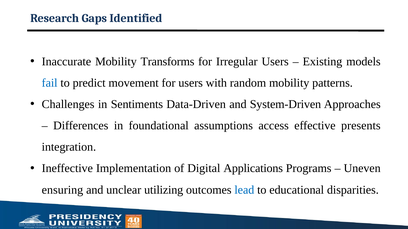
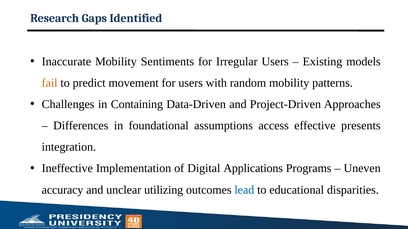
Transforms: Transforms -> Sentiments
fail colour: blue -> orange
Sentiments: Sentiments -> Containing
System-Driven: System-Driven -> Project-Driven
ensuring: ensuring -> accuracy
